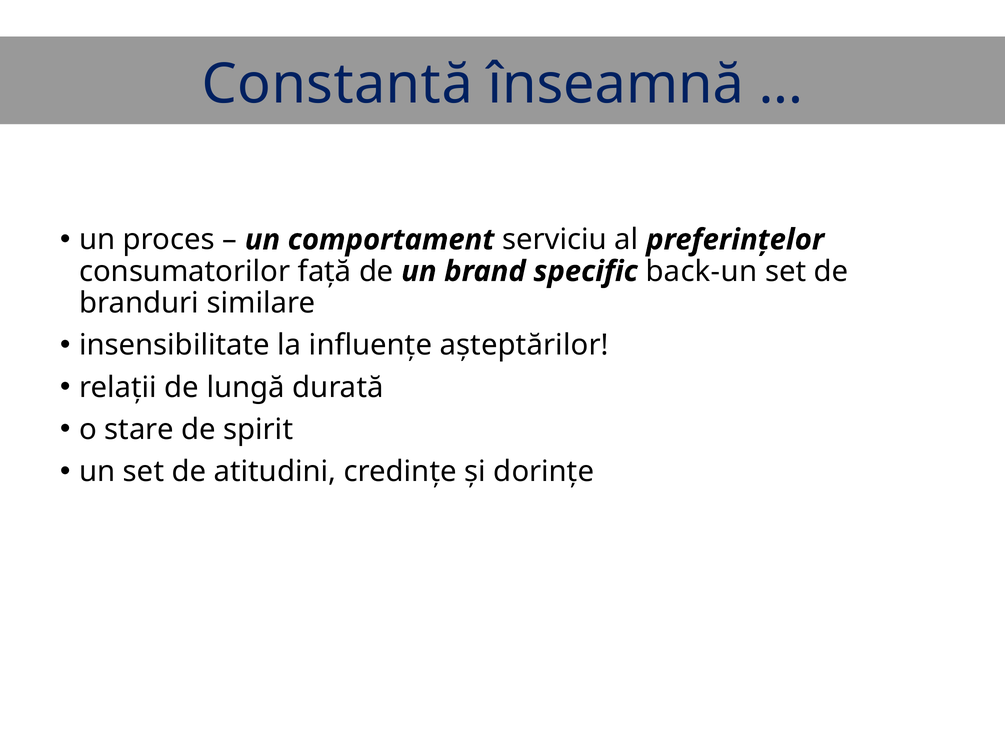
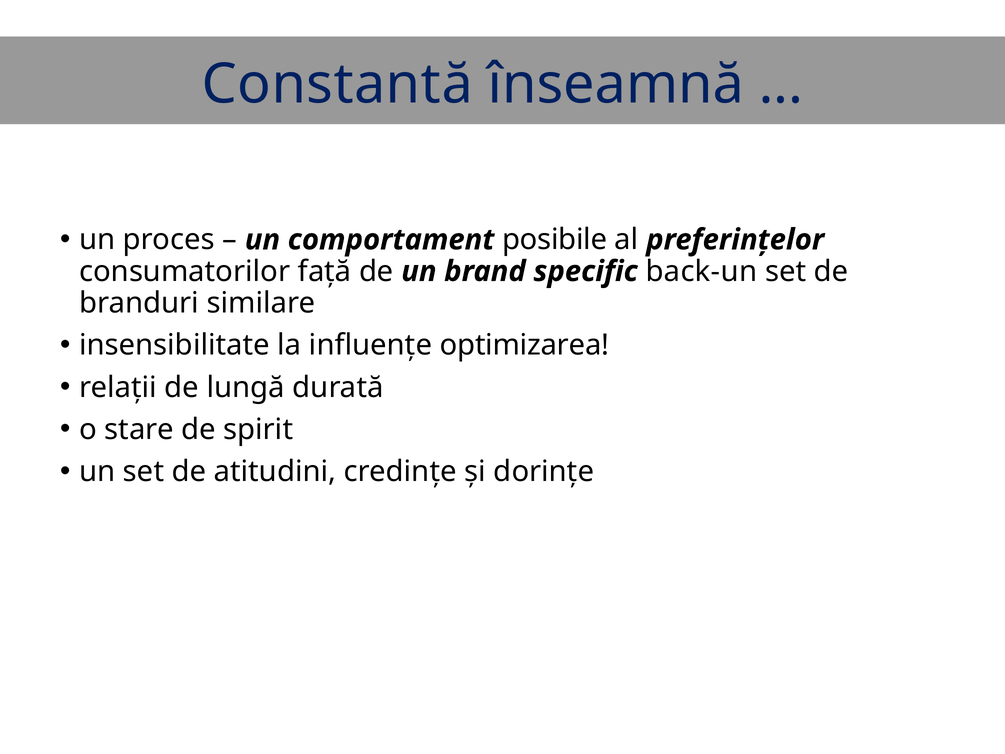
serviciu: serviciu -> posibile
așteptărilor: așteptărilor -> optimizarea
